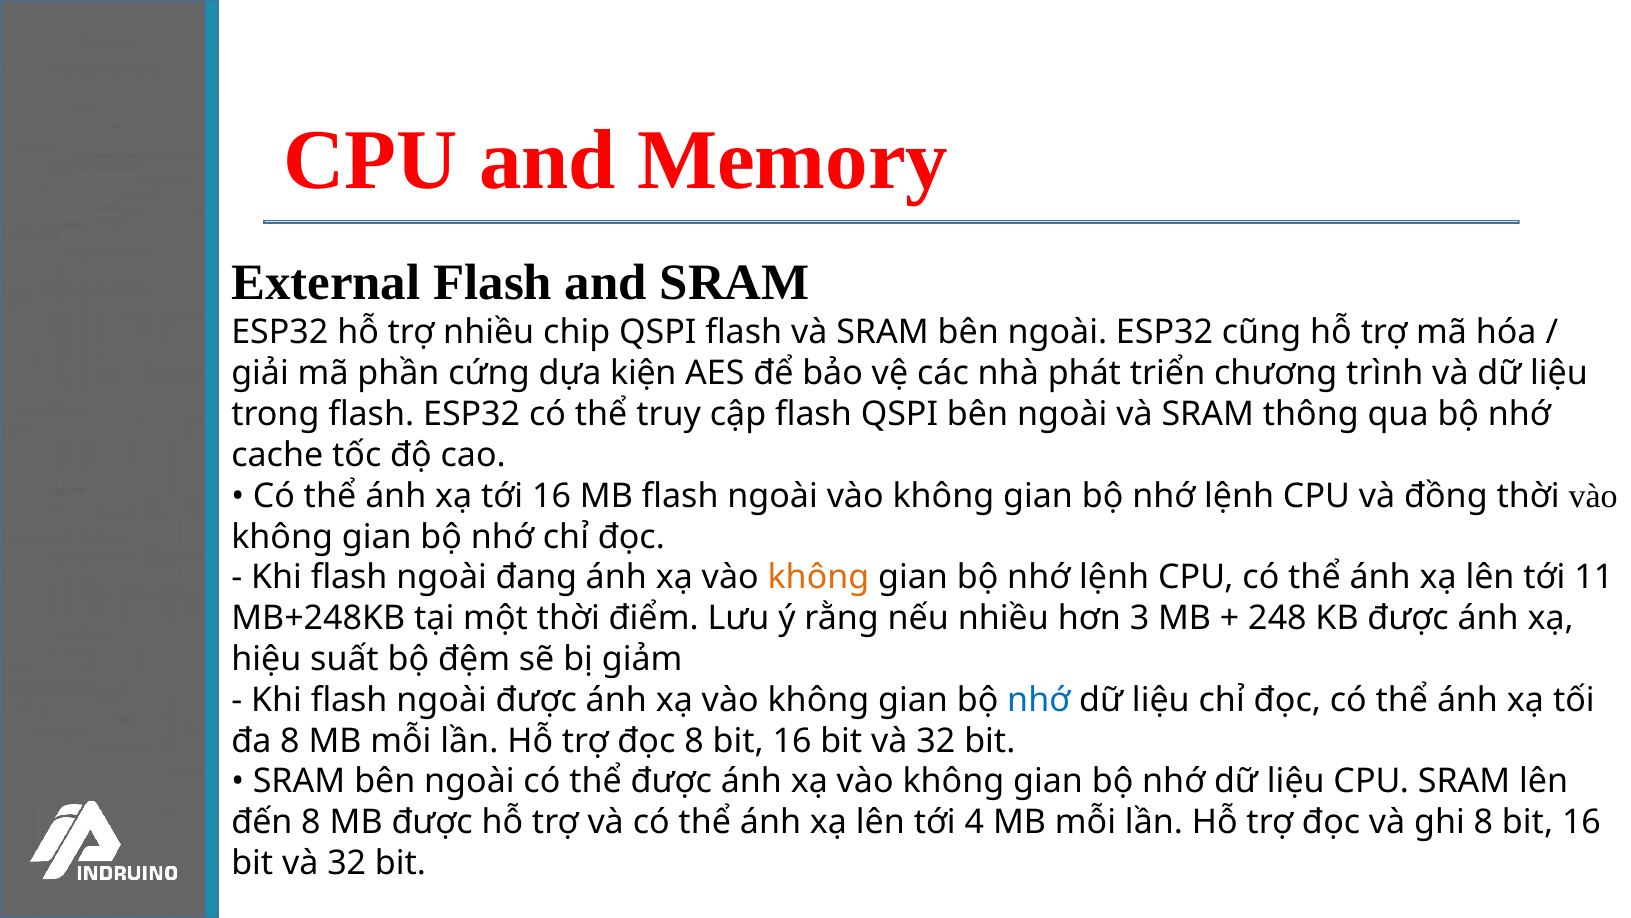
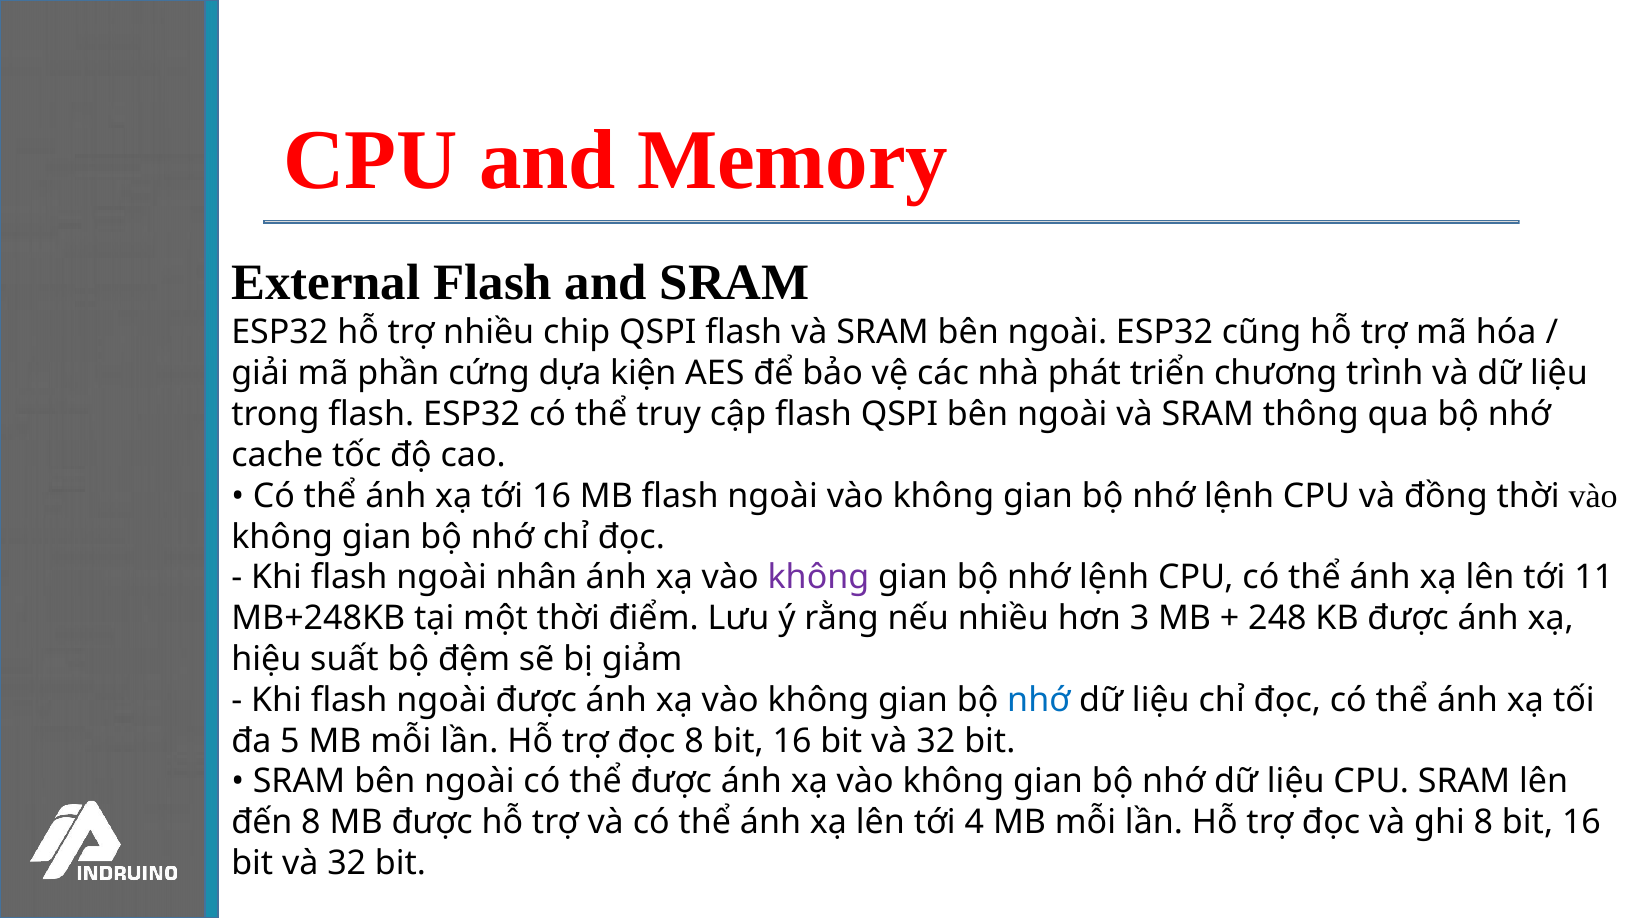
đang: đang -> nhân
không at (818, 577) colour: orange -> purple
đa 8: 8 -> 5
